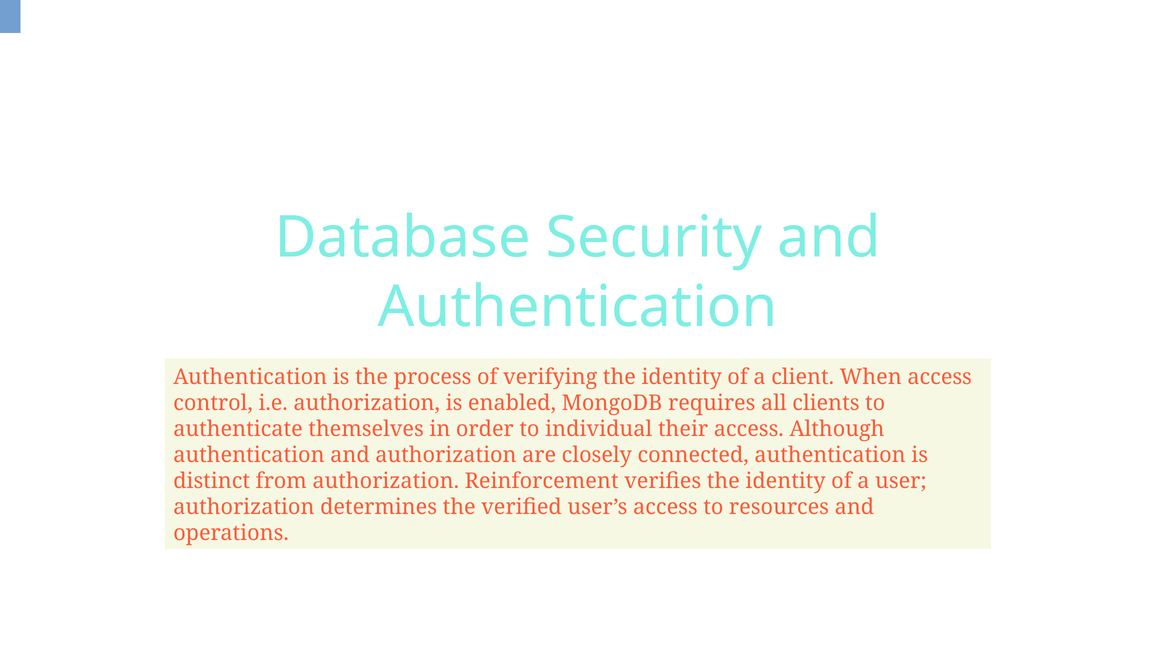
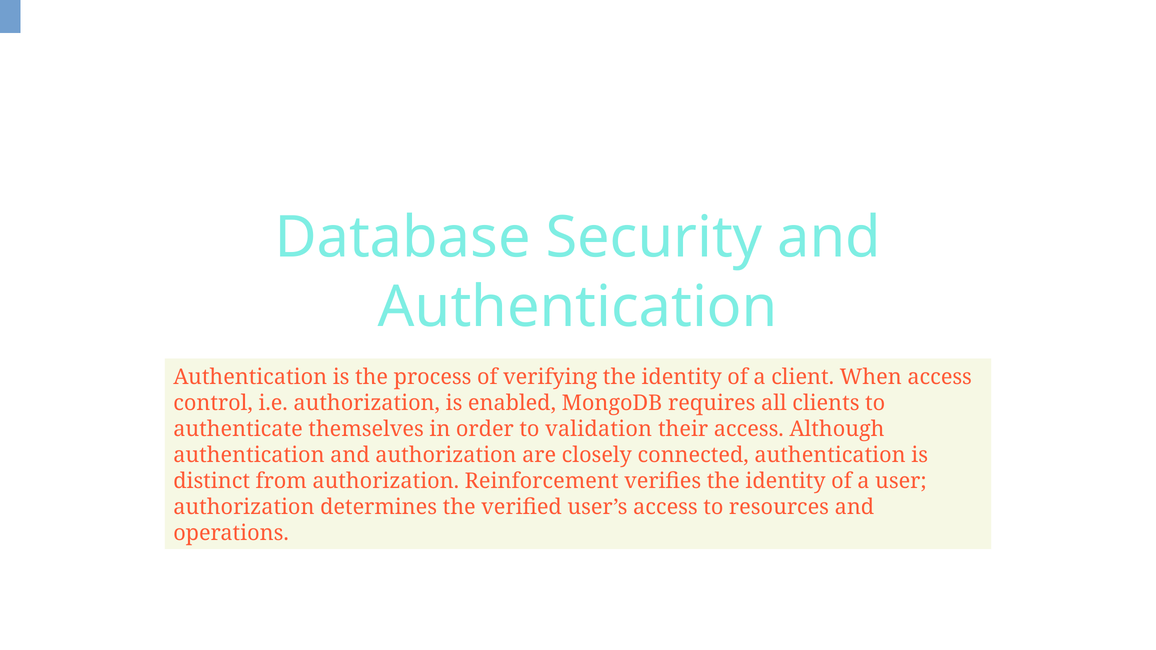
individual: individual -> validation
